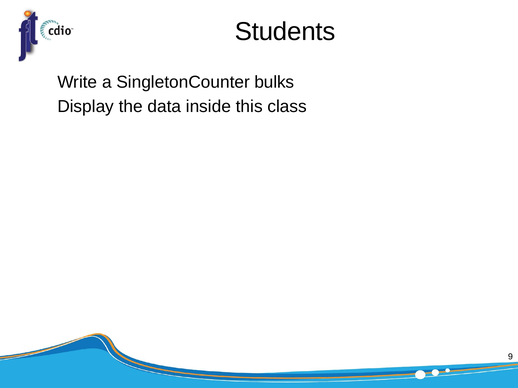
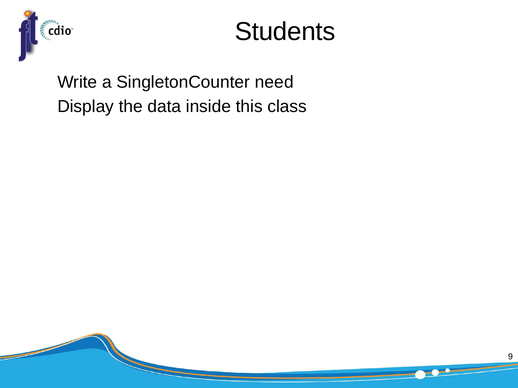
bulks: bulks -> need
